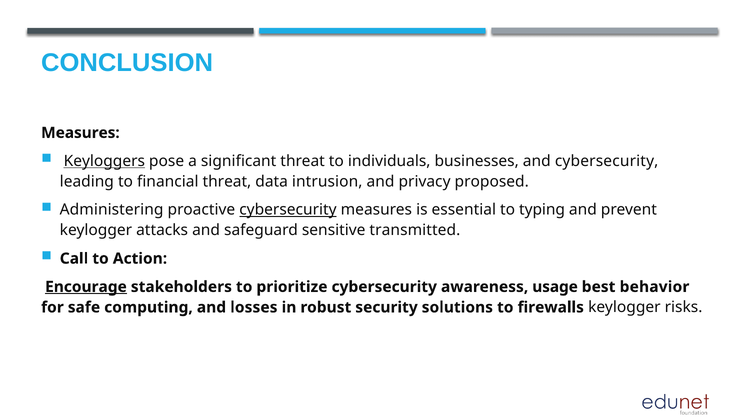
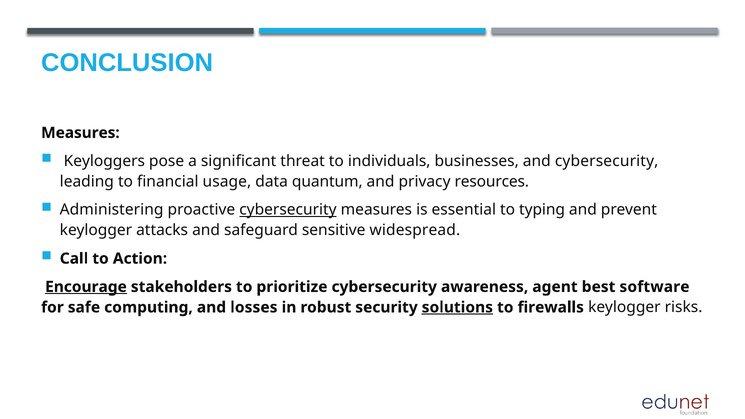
Keyloggers underline: present -> none
financial threat: threat -> usage
intrusion: intrusion -> quantum
proposed: proposed -> resources
transmitted: transmitted -> widespread
usage: usage -> agent
behavior: behavior -> software
solutions underline: none -> present
